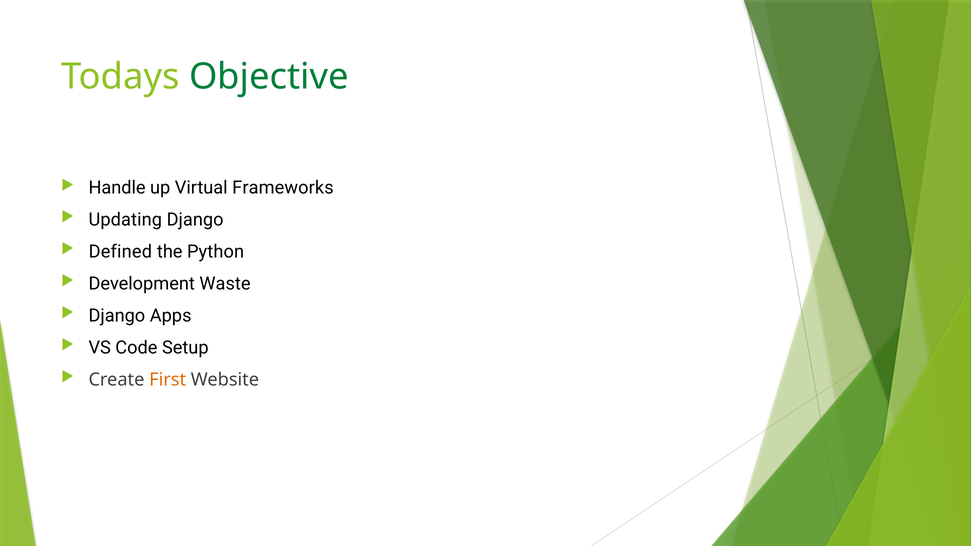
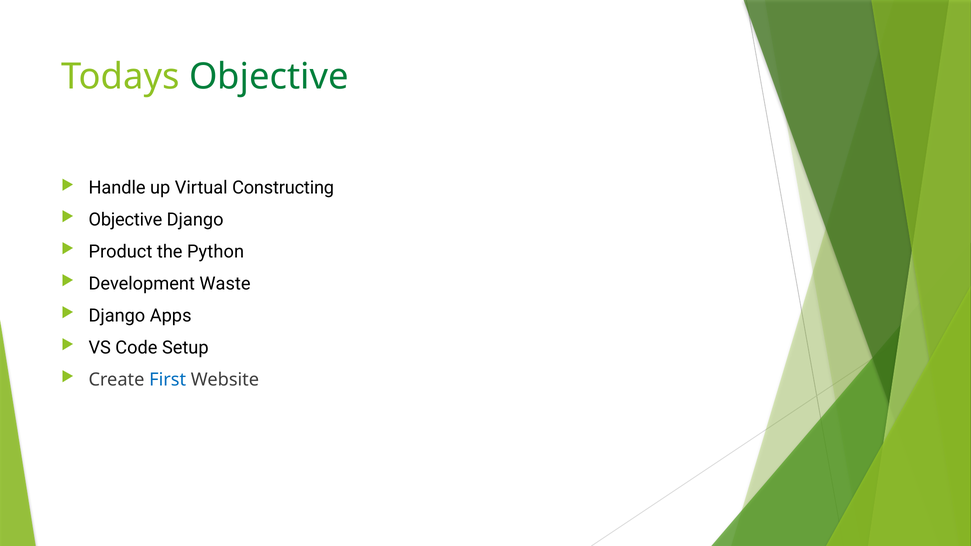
Frameworks: Frameworks -> Constructing
Updating at (125, 220): Updating -> Objective
Defined: Defined -> Product
First colour: orange -> blue
